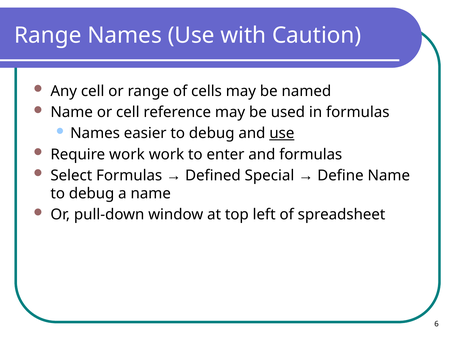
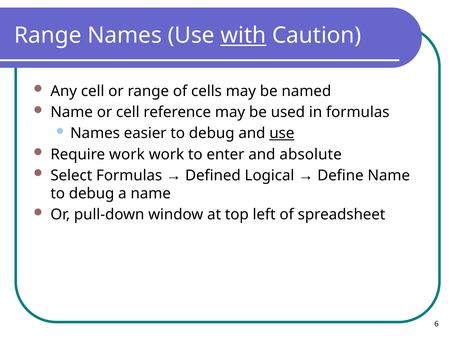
with underline: none -> present
and formulas: formulas -> absolute
Special: Special -> Logical
